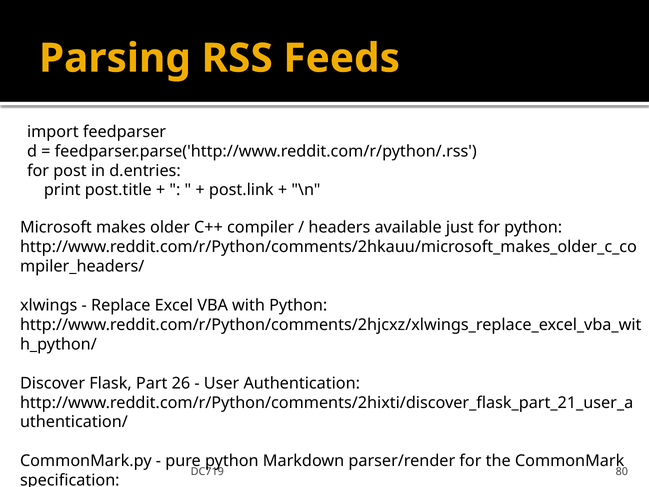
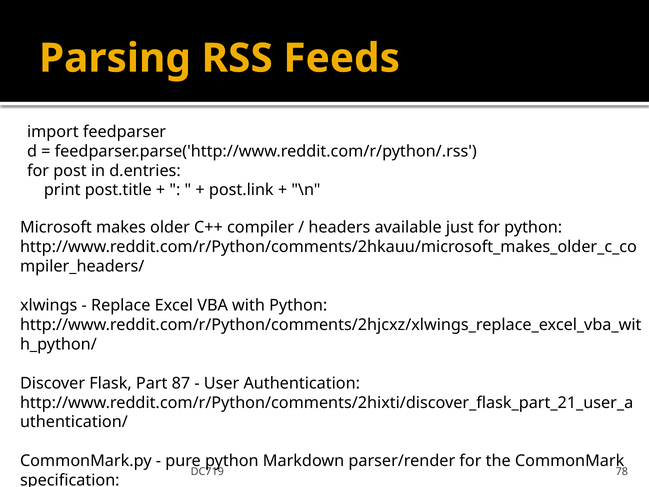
26: 26 -> 87
80: 80 -> 78
